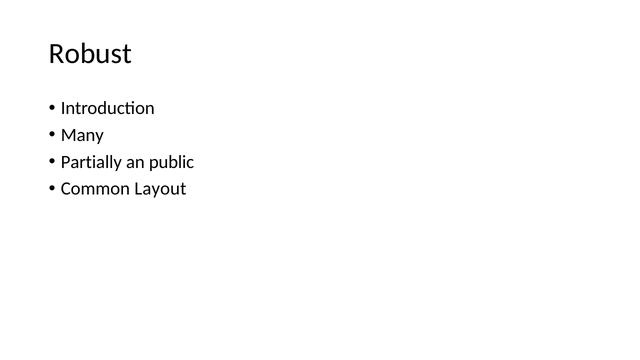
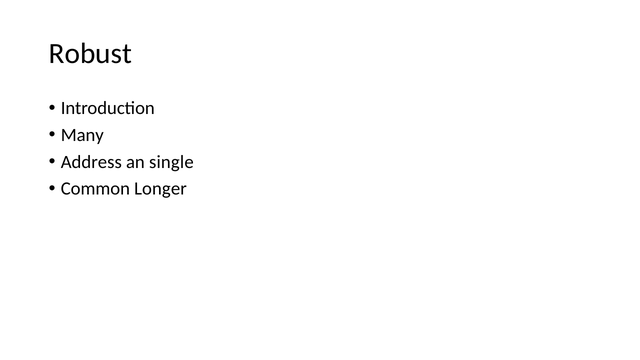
Partially: Partially -> Address
public: public -> single
Layout: Layout -> Longer
